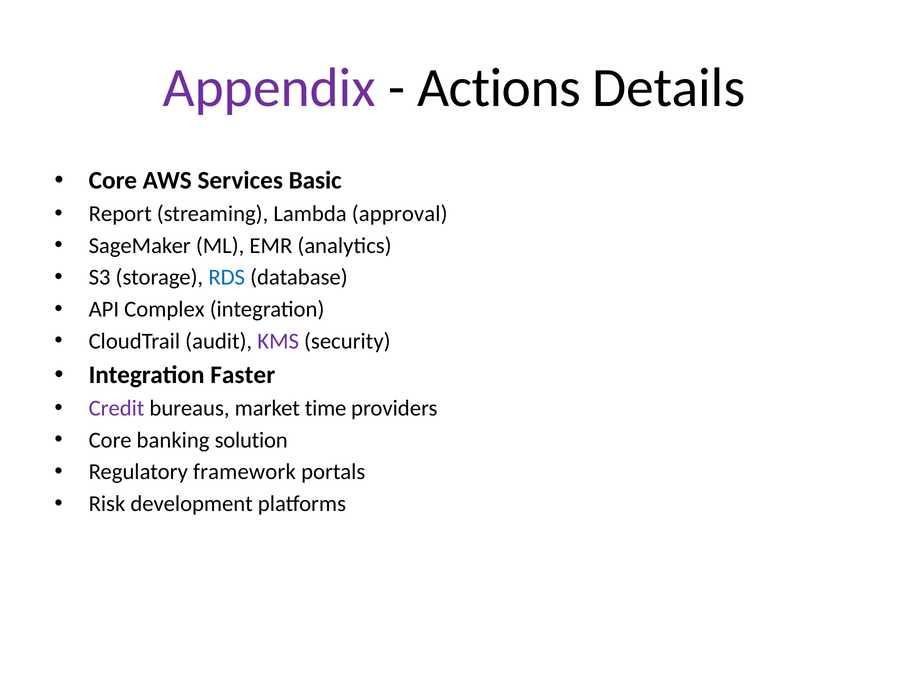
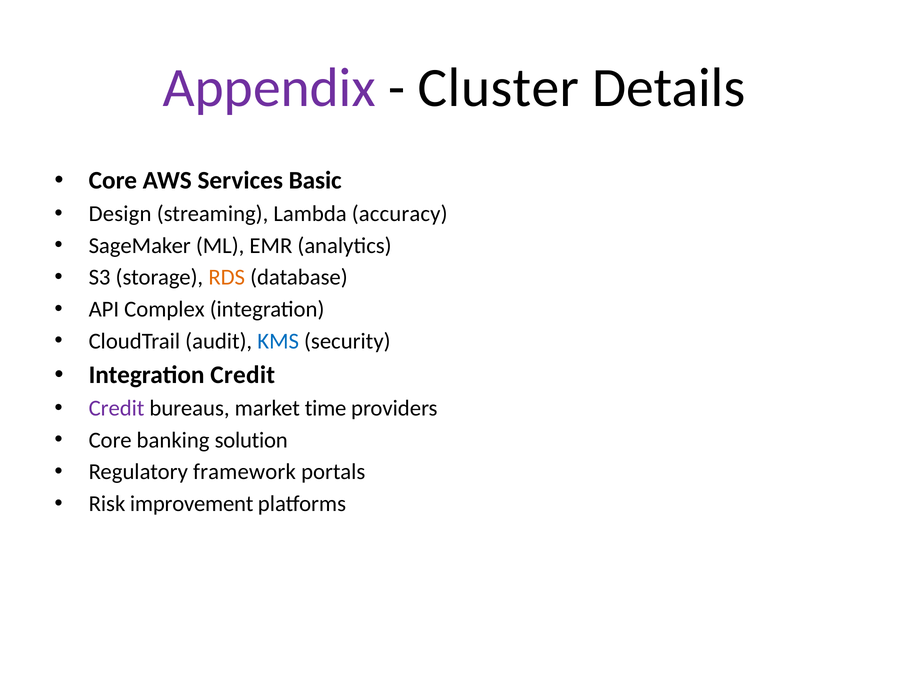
Actions: Actions -> Cluster
Report: Report -> Design
approval: approval -> accuracy
RDS colour: blue -> orange
KMS colour: purple -> blue
Integration Faster: Faster -> Credit
development: development -> improvement
